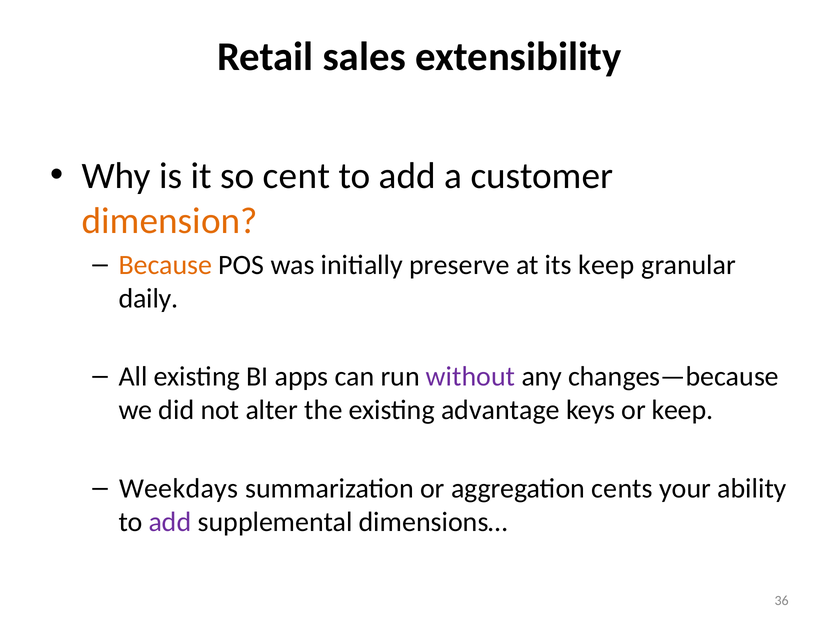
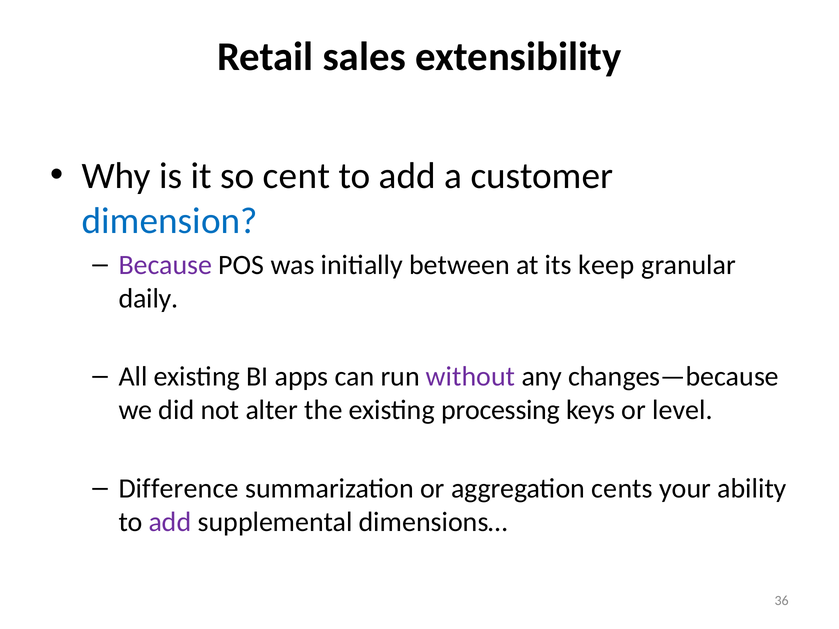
dimension colour: orange -> blue
Because colour: orange -> purple
preserve: preserve -> between
advantage: advantage -> processing
or keep: keep -> level
Weekdays: Weekdays -> Difference
